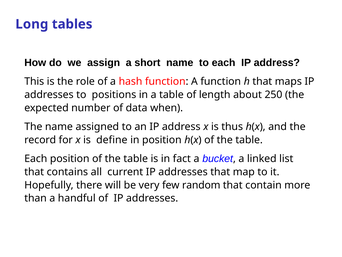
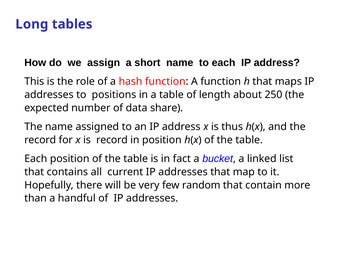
when: when -> share
is define: define -> record
